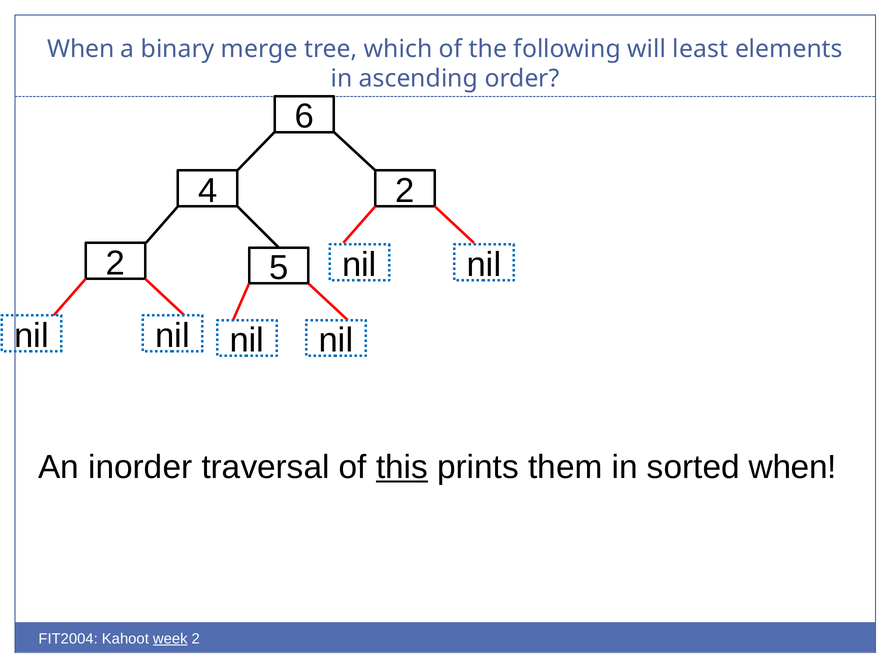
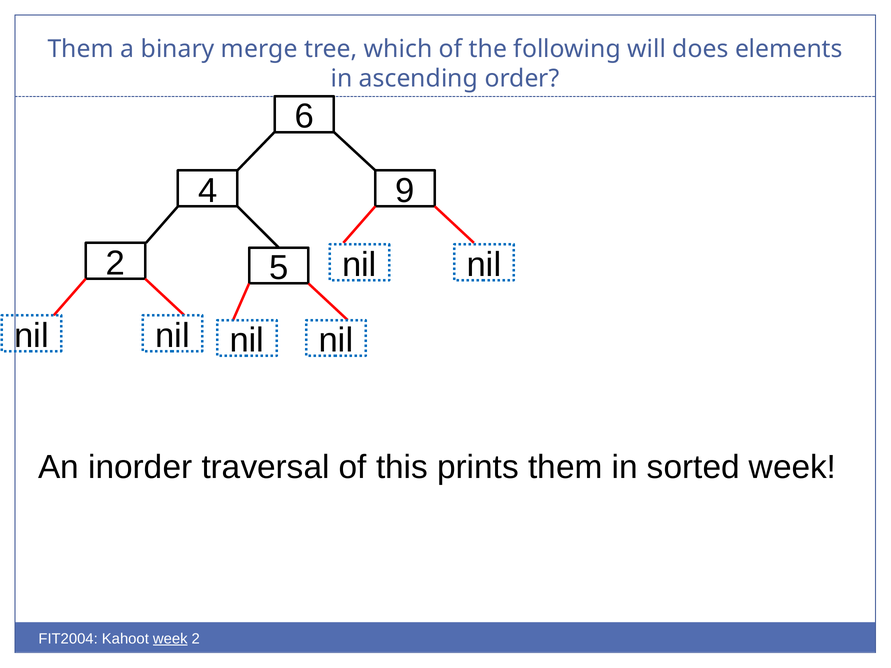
When at (81, 49): When -> Them
least: least -> does
4 2: 2 -> 9
this underline: present -> none
sorted when: when -> week
